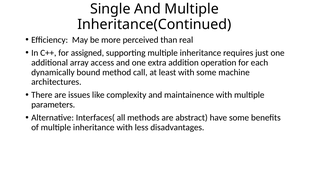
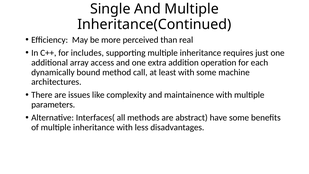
assigned: assigned -> includes
